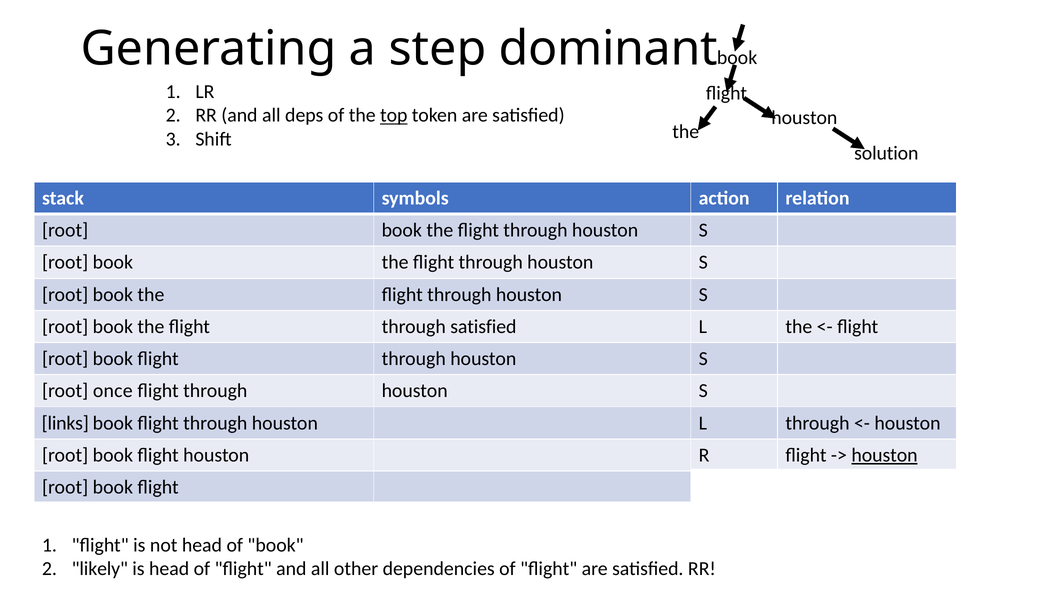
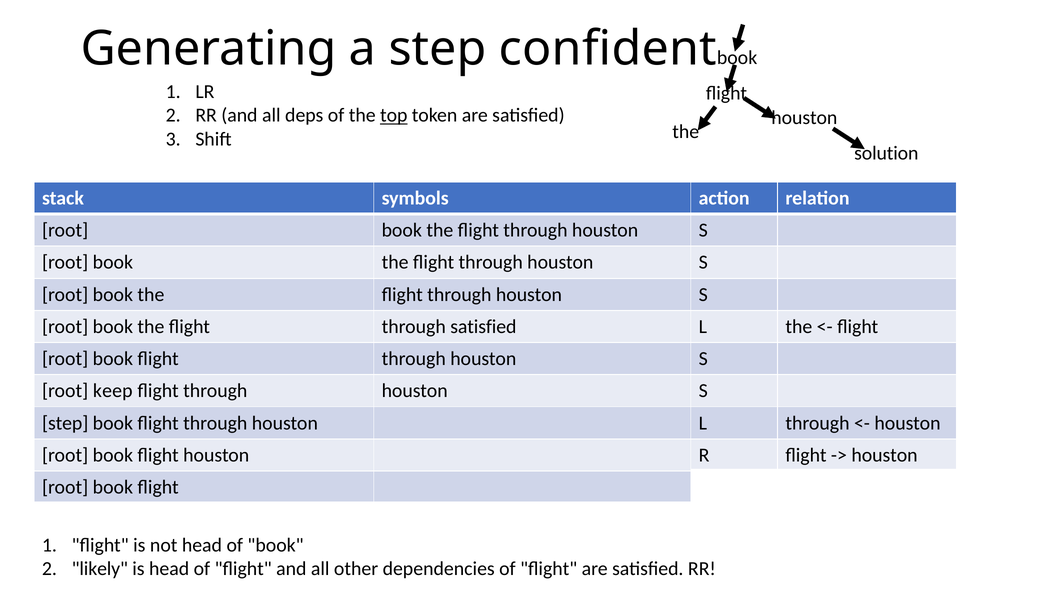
dominant: dominant -> confident
once: once -> keep
links at (65, 423): links -> step
houston at (885, 456) underline: present -> none
